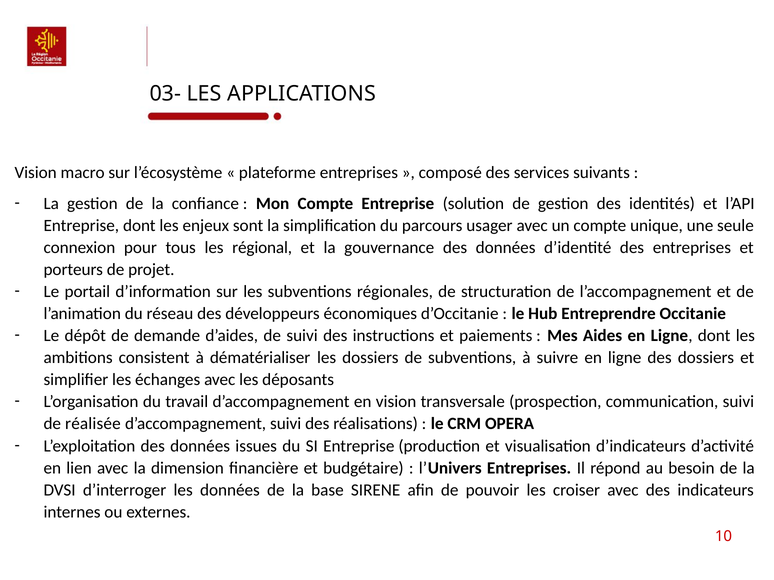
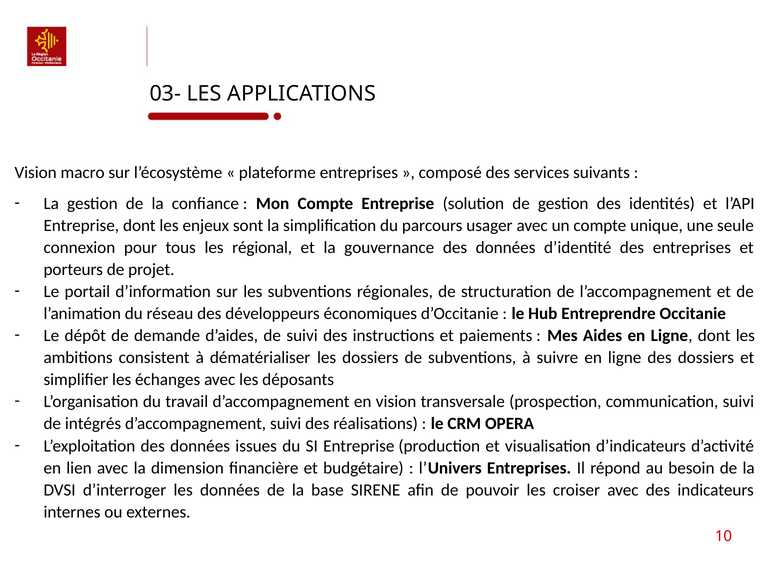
réalisée: réalisée -> intégrés
